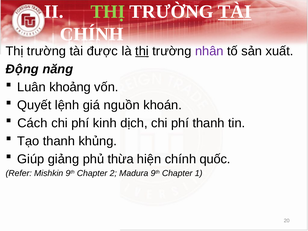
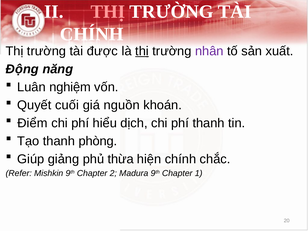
THỊ at (108, 12) colour: light green -> pink
TÀI at (235, 12) underline: present -> none
khoảng: khoảng -> nghiệm
lệnh: lệnh -> cuối
Cách: Cách -> Điểm
kinh: kinh -> hiểu
khủng: khủng -> phòng
quốc: quốc -> chắc
